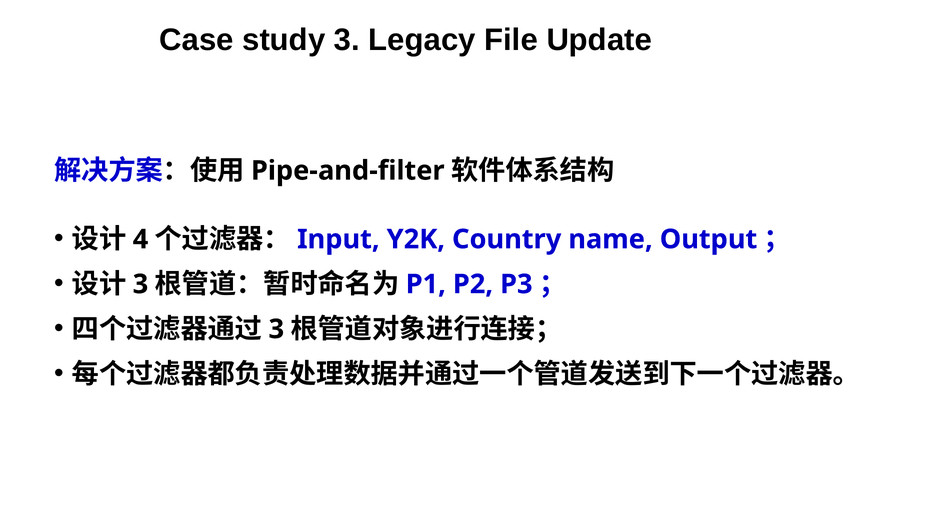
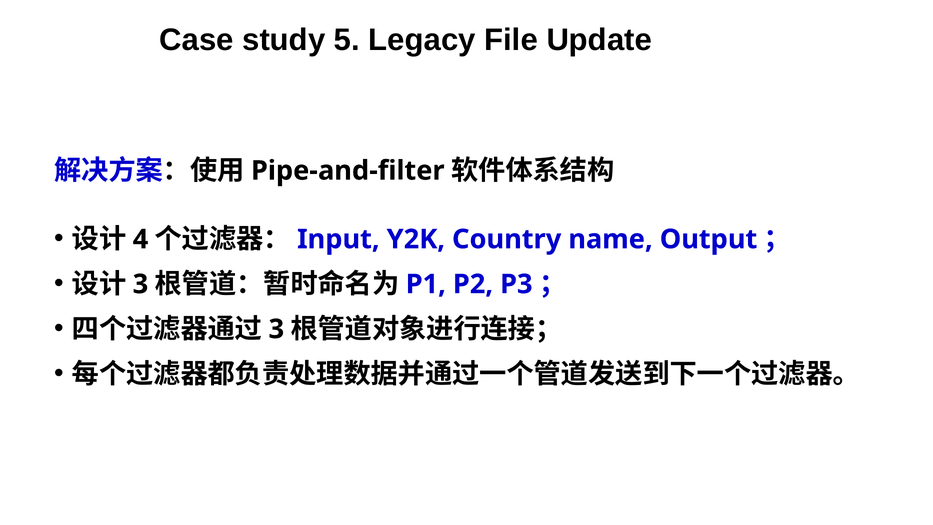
study 3: 3 -> 5
